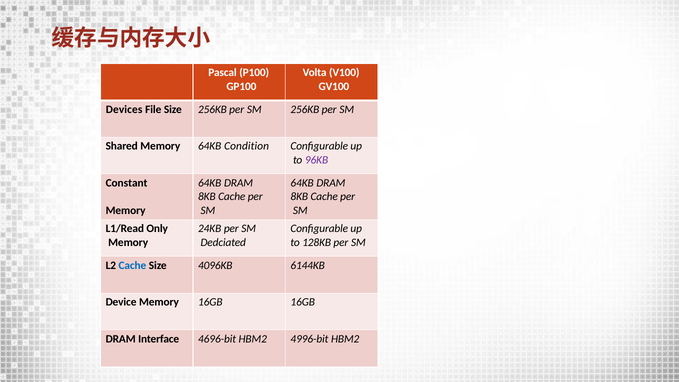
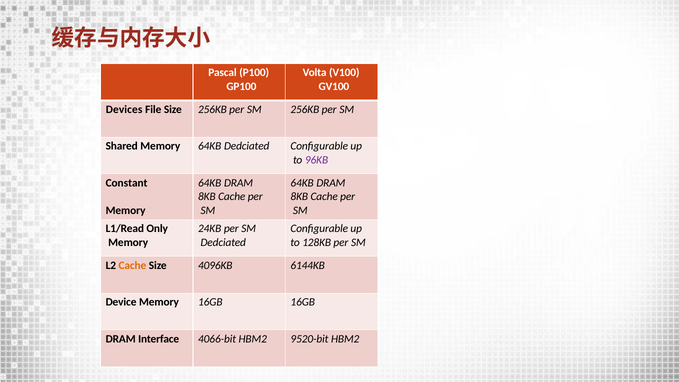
64KB Condition: Condition -> Dedciated
Cache at (132, 265) colour: blue -> orange
4696-bit: 4696-bit -> 4066-bit
4996-bit: 4996-bit -> 9520-bit
